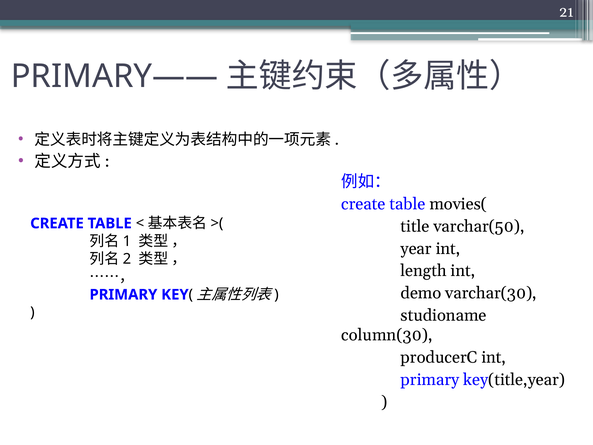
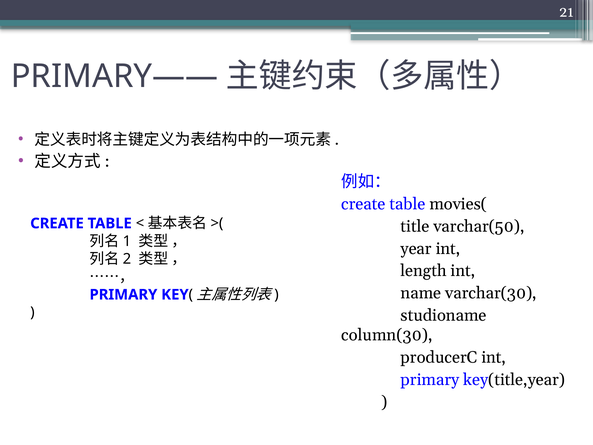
demo: demo -> name
